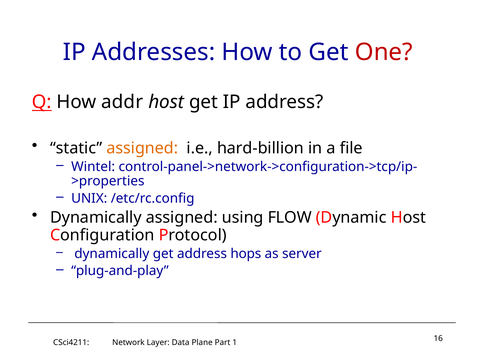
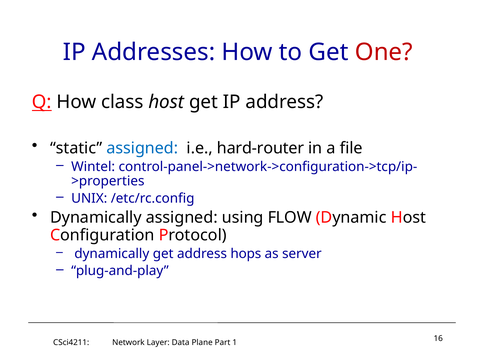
addr: addr -> class
assigned at (142, 148) colour: orange -> blue
hard-billion: hard-billion -> hard-router
